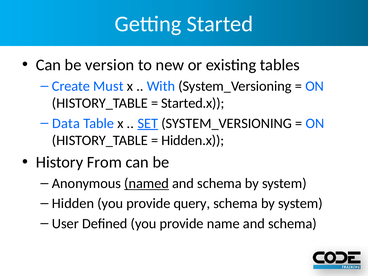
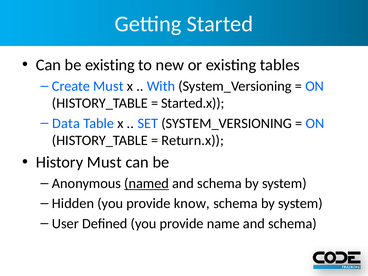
be version: version -> existing
SET underline: present -> none
Hidden.x: Hidden.x -> Return.x
History From: From -> Must
query: query -> know
